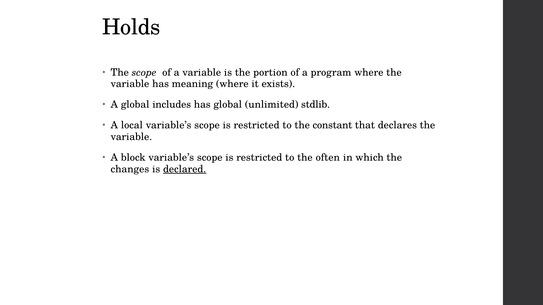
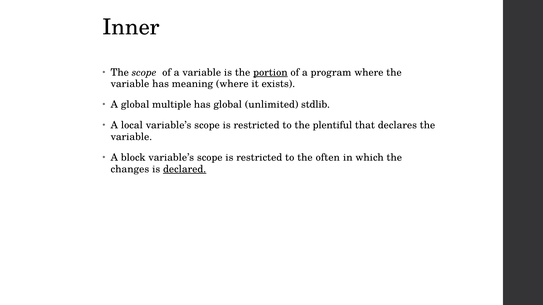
Holds: Holds -> Inner
portion underline: none -> present
includes: includes -> multiple
constant: constant -> plentiful
